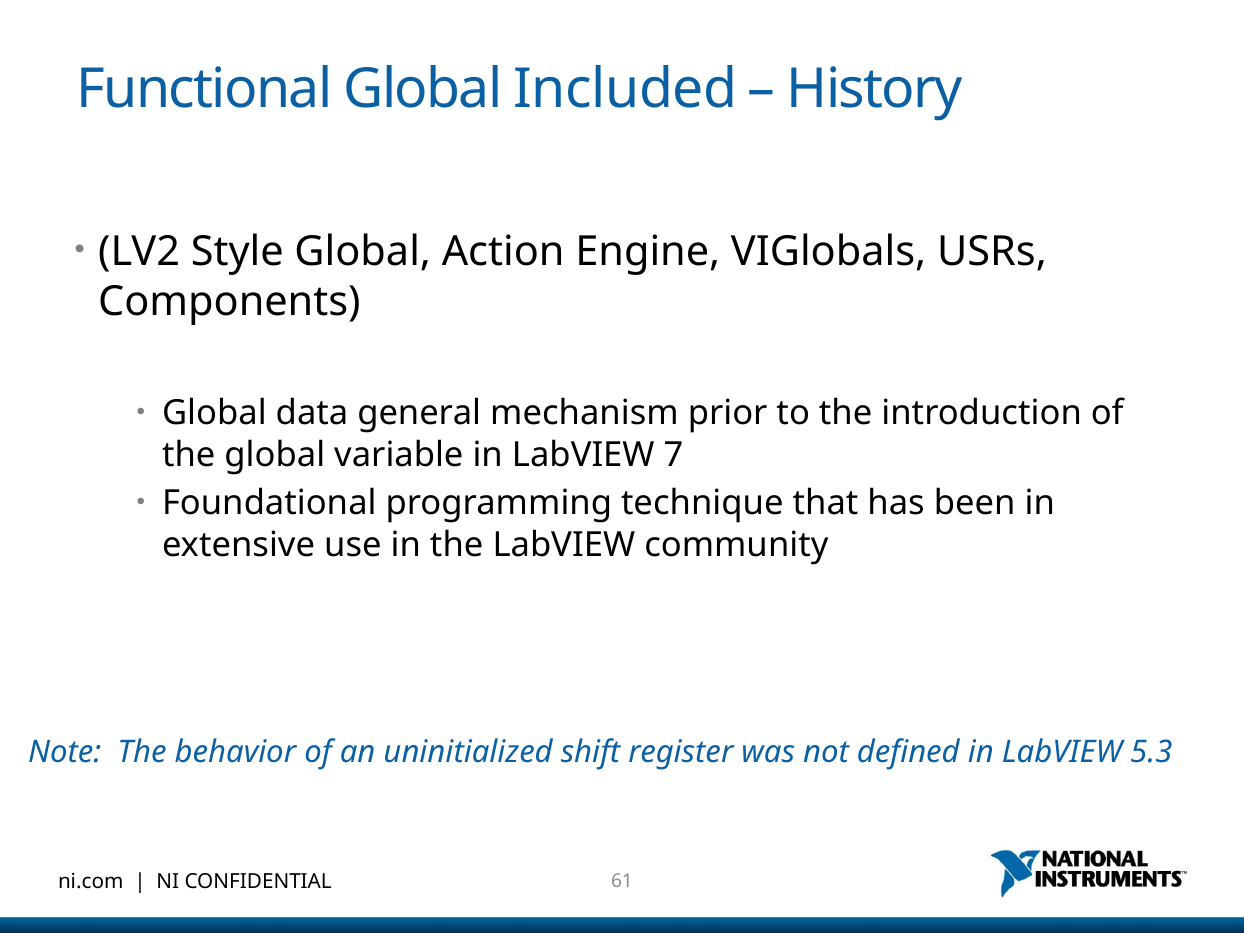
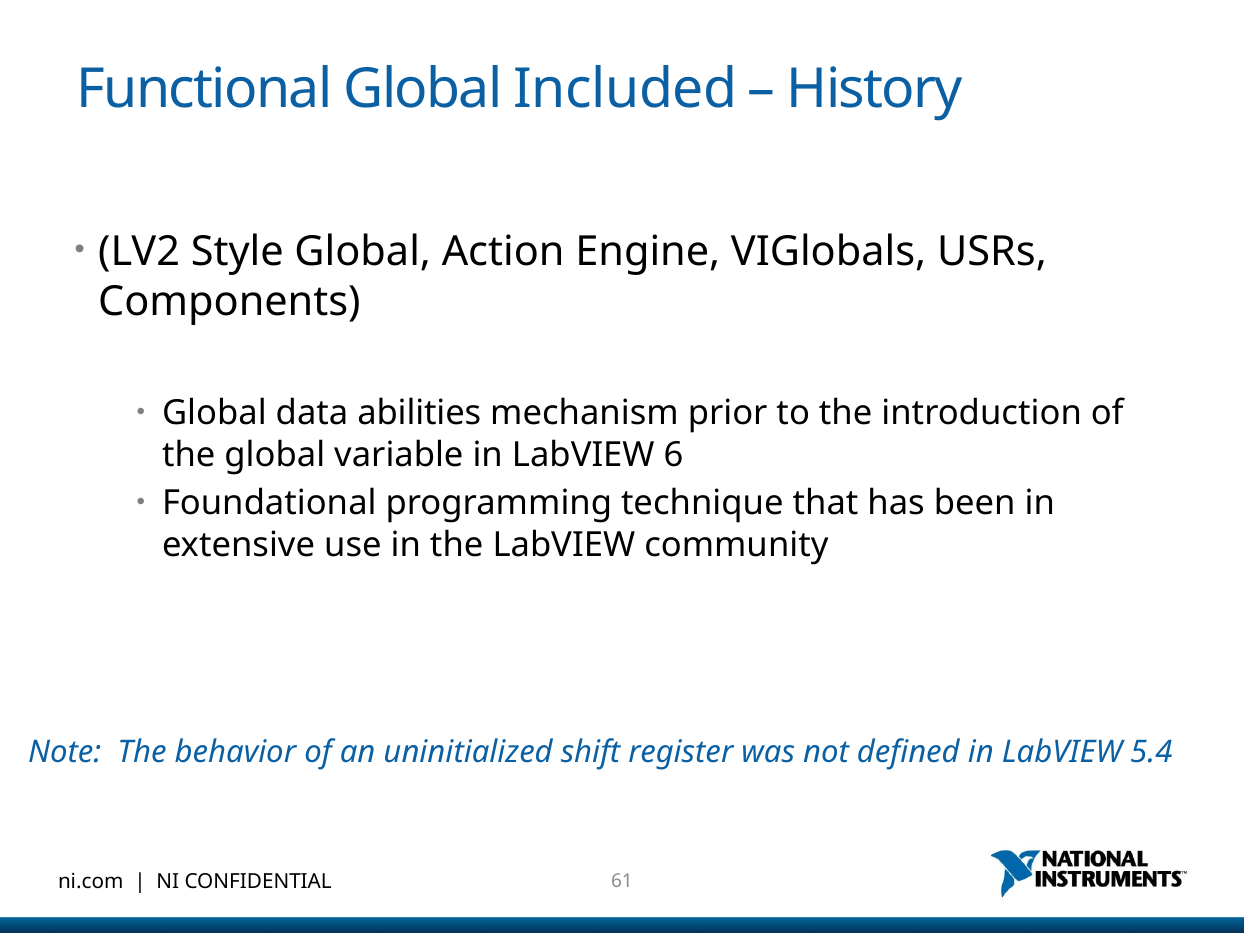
general: general -> abilities
7: 7 -> 6
5.3: 5.3 -> 5.4
